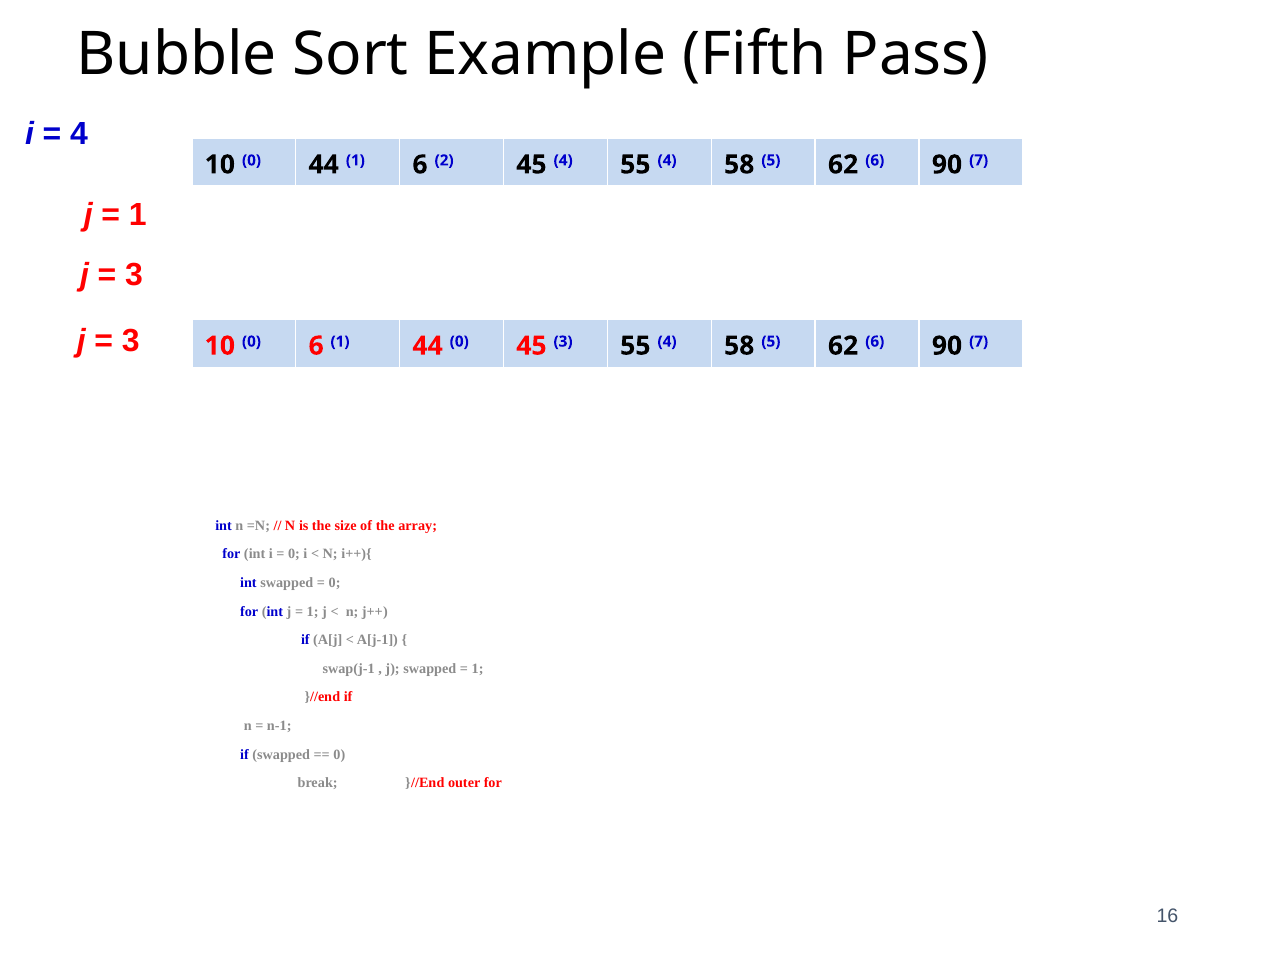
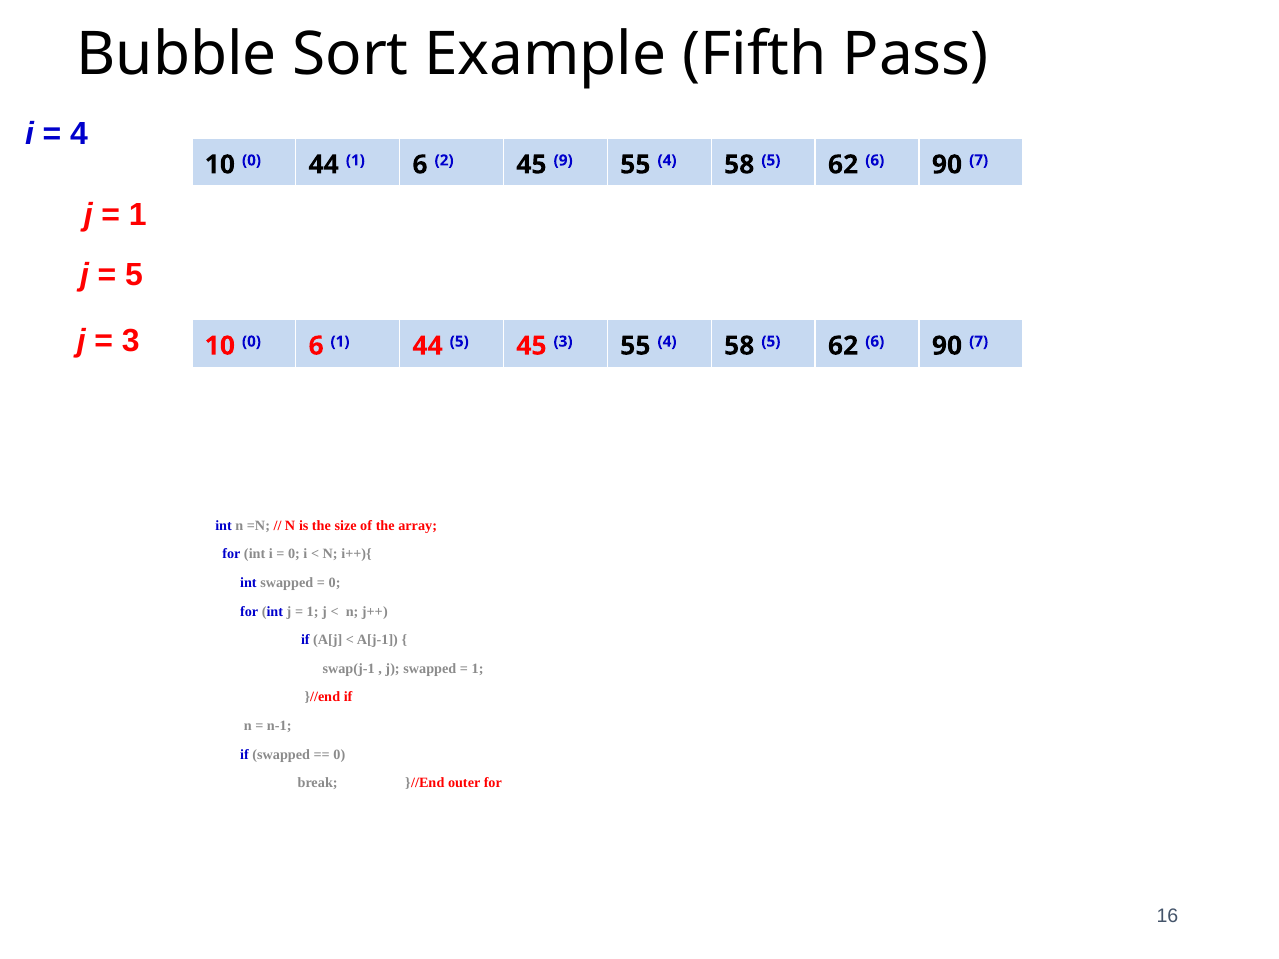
45 4: 4 -> 9
3 at (134, 275): 3 -> 5
44 0: 0 -> 5
